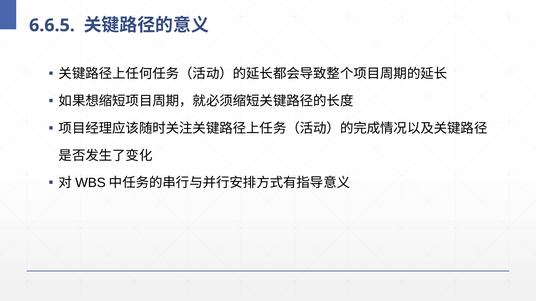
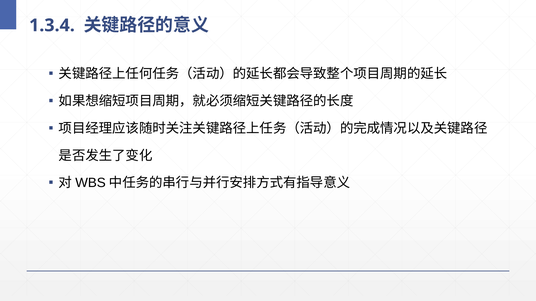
6.6.5: 6.6.5 -> 1.3.4
